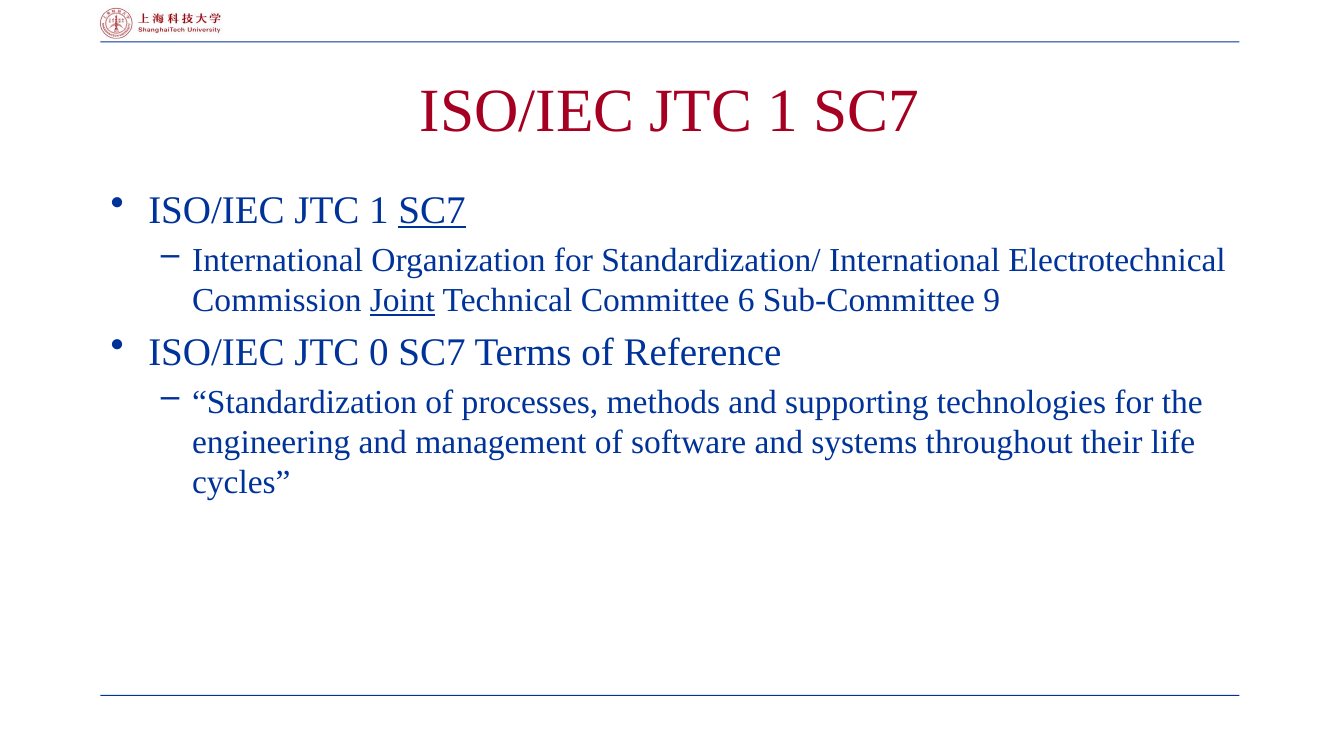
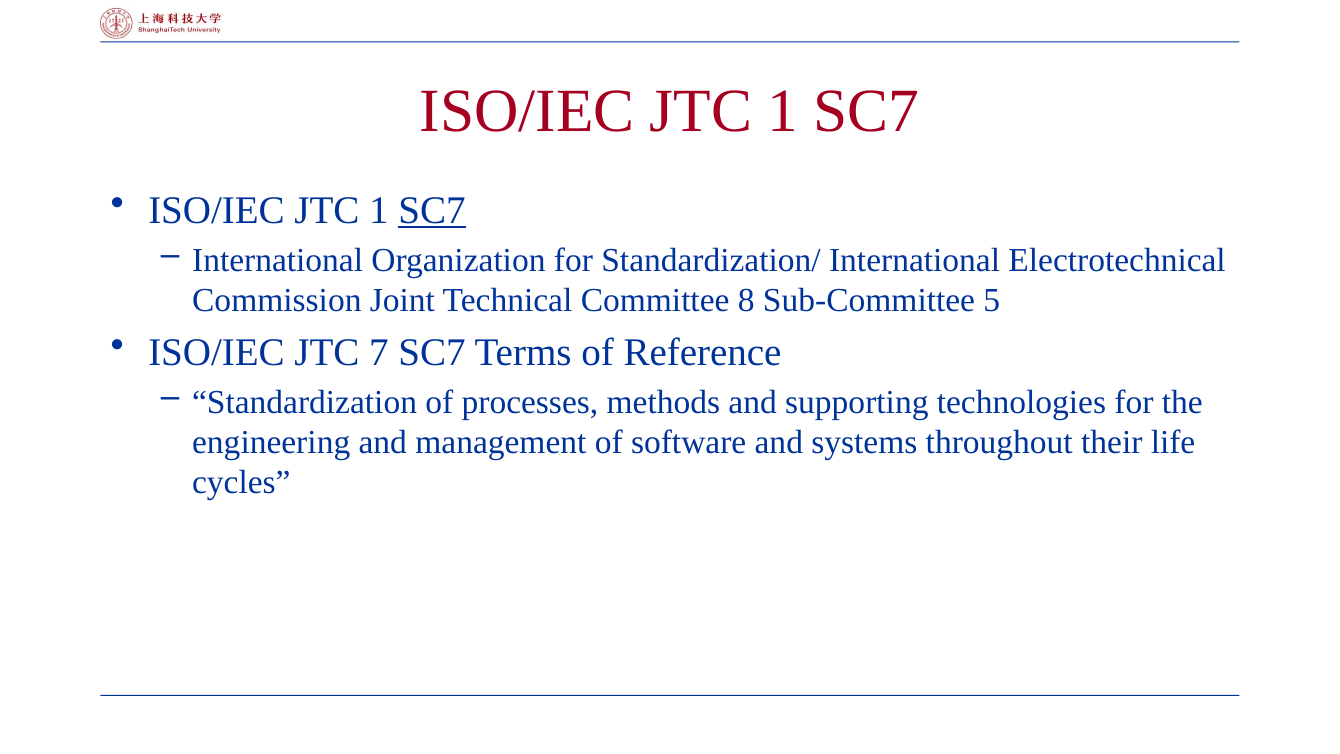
Joint underline: present -> none
6: 6 -> 8
9: 9 -> 5
0: 0 -> 7
